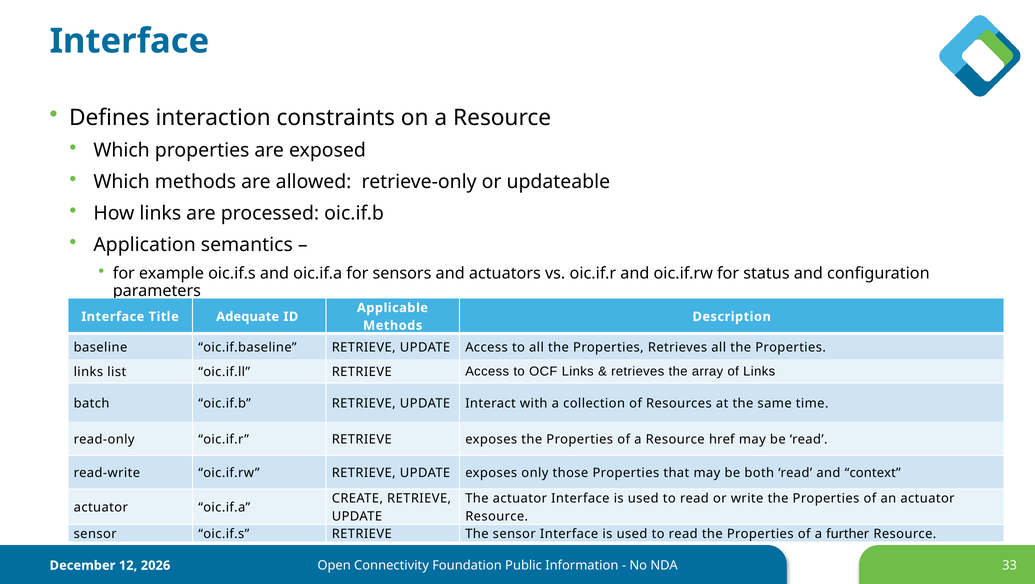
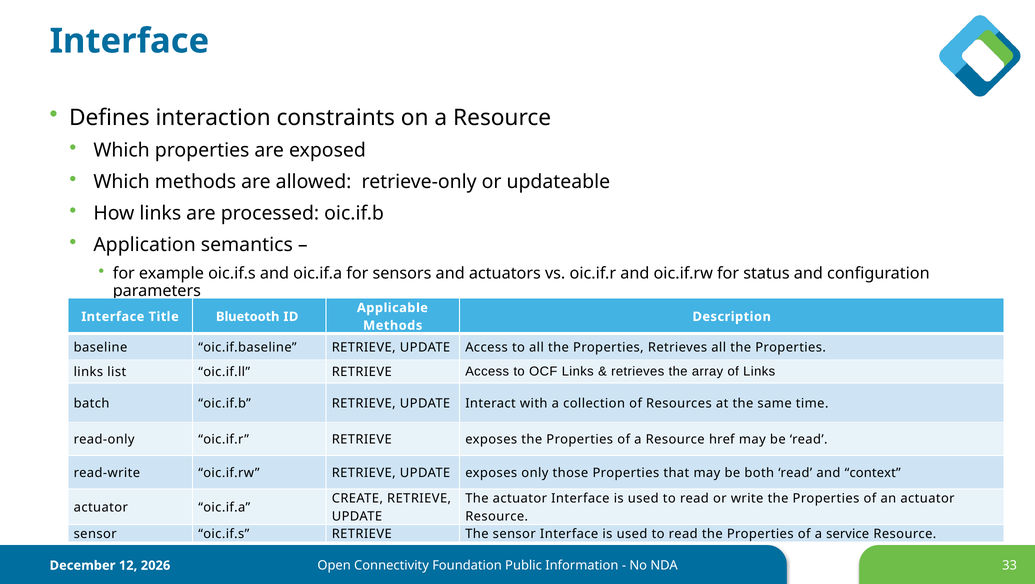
Adequate: Adequate -> Bluetooth
further: further -> service
